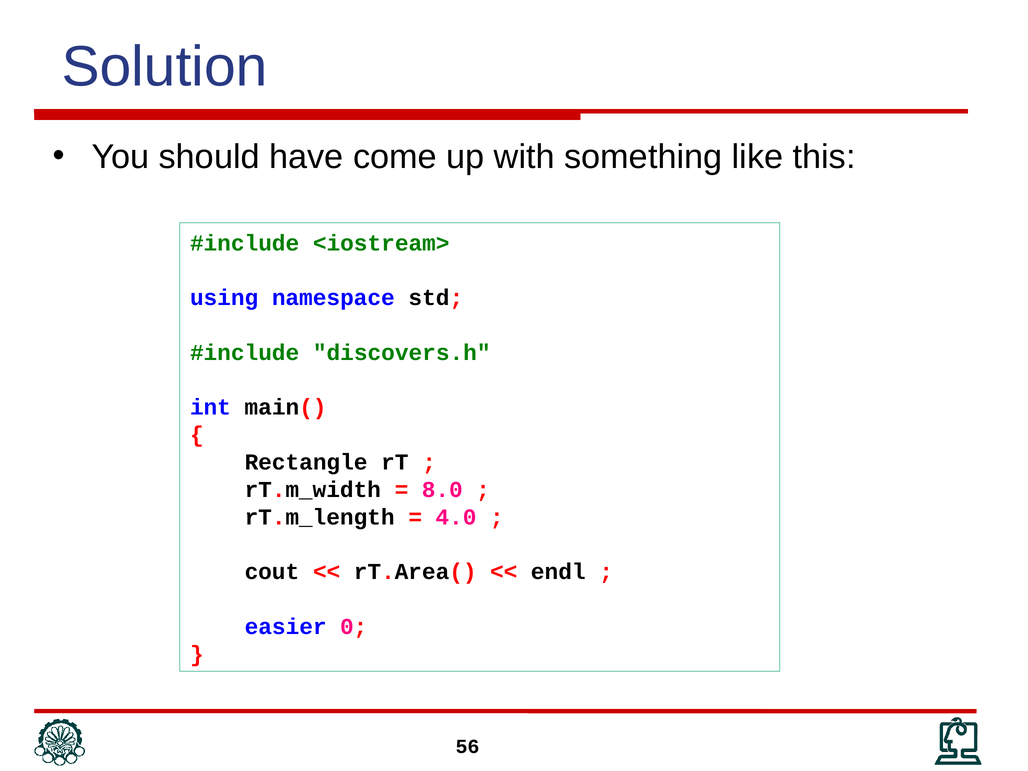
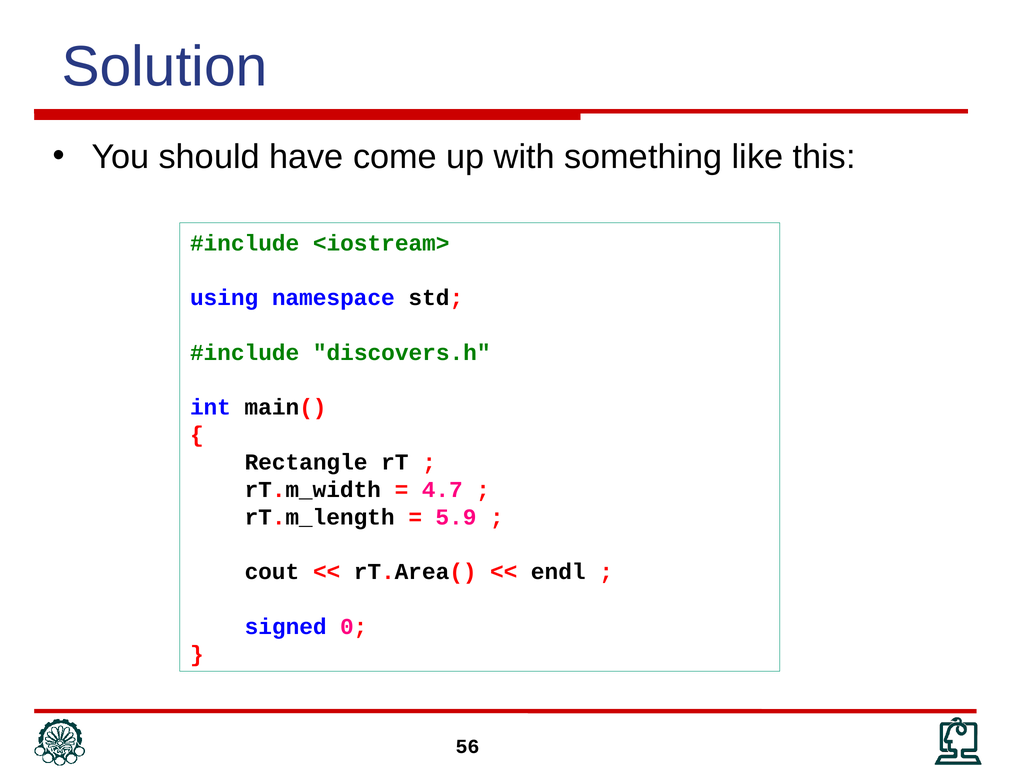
8.0: 8.0 -> 4.7
4.0: 4.0 -> 5.9
easier: easier -> signed
